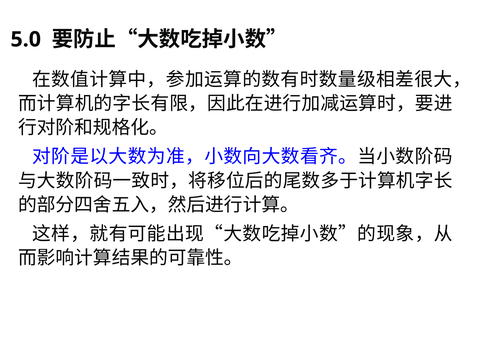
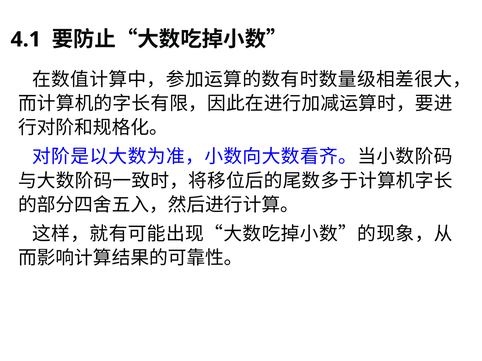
5.0: 5.0 -> 4.1
